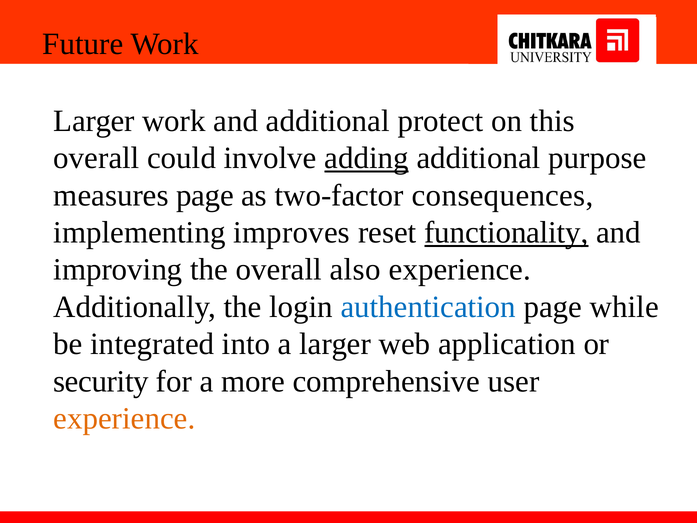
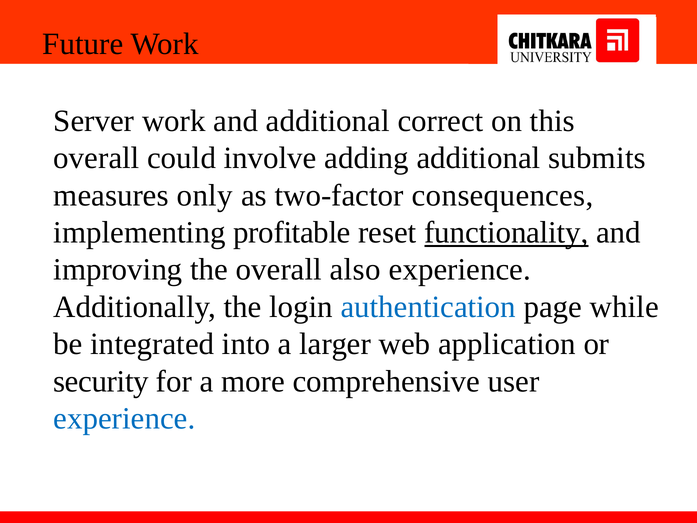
Larger at (94, 121): Larger -> Server
protect: protect -> correct
adding underline: present -> none
purpose: purpose -> submits
measures page: page -> only
improves: improves -> profitable
experience at (124, 418) colour: orange -> blue
